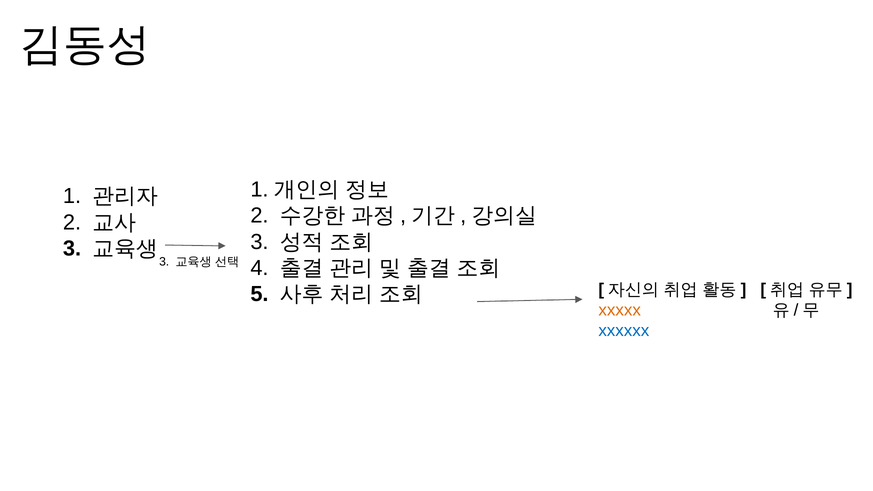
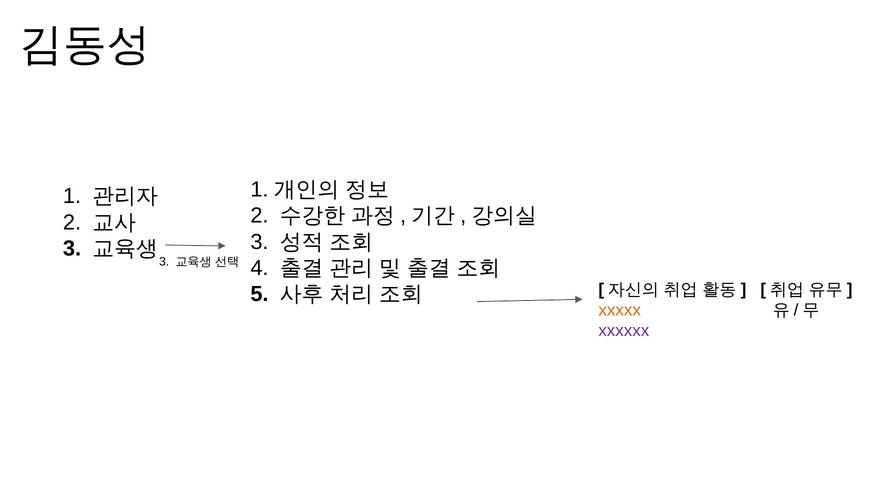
xxxxxx colour: blue -> purple
